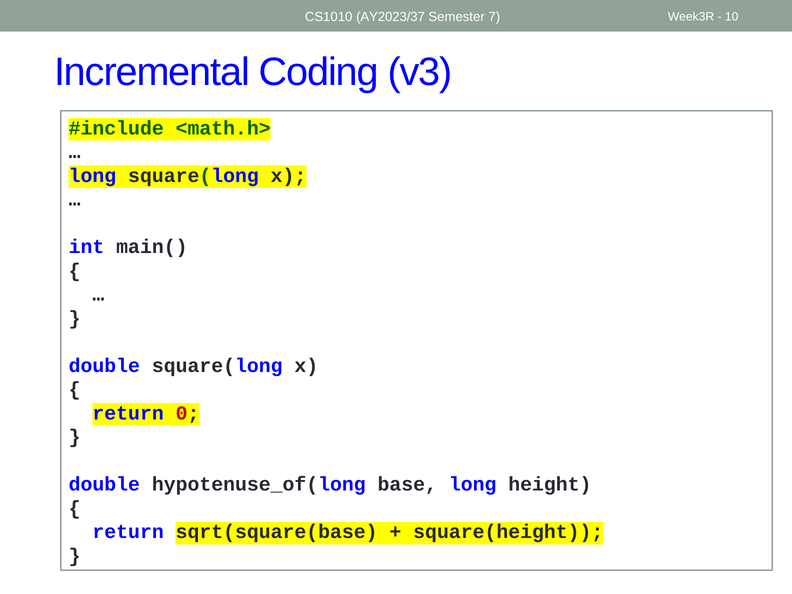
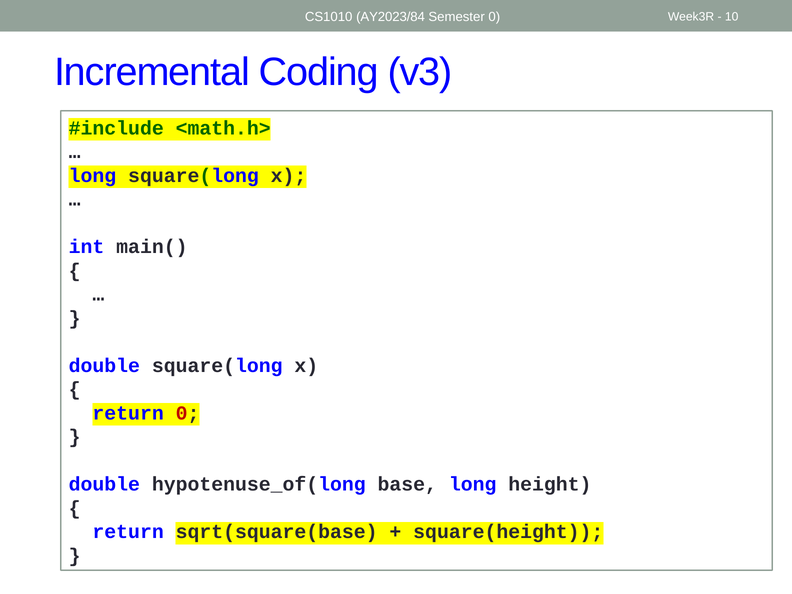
AY2023/37: AY2023/37 -> AY2023/84
Semester 7: 7 -> 0
